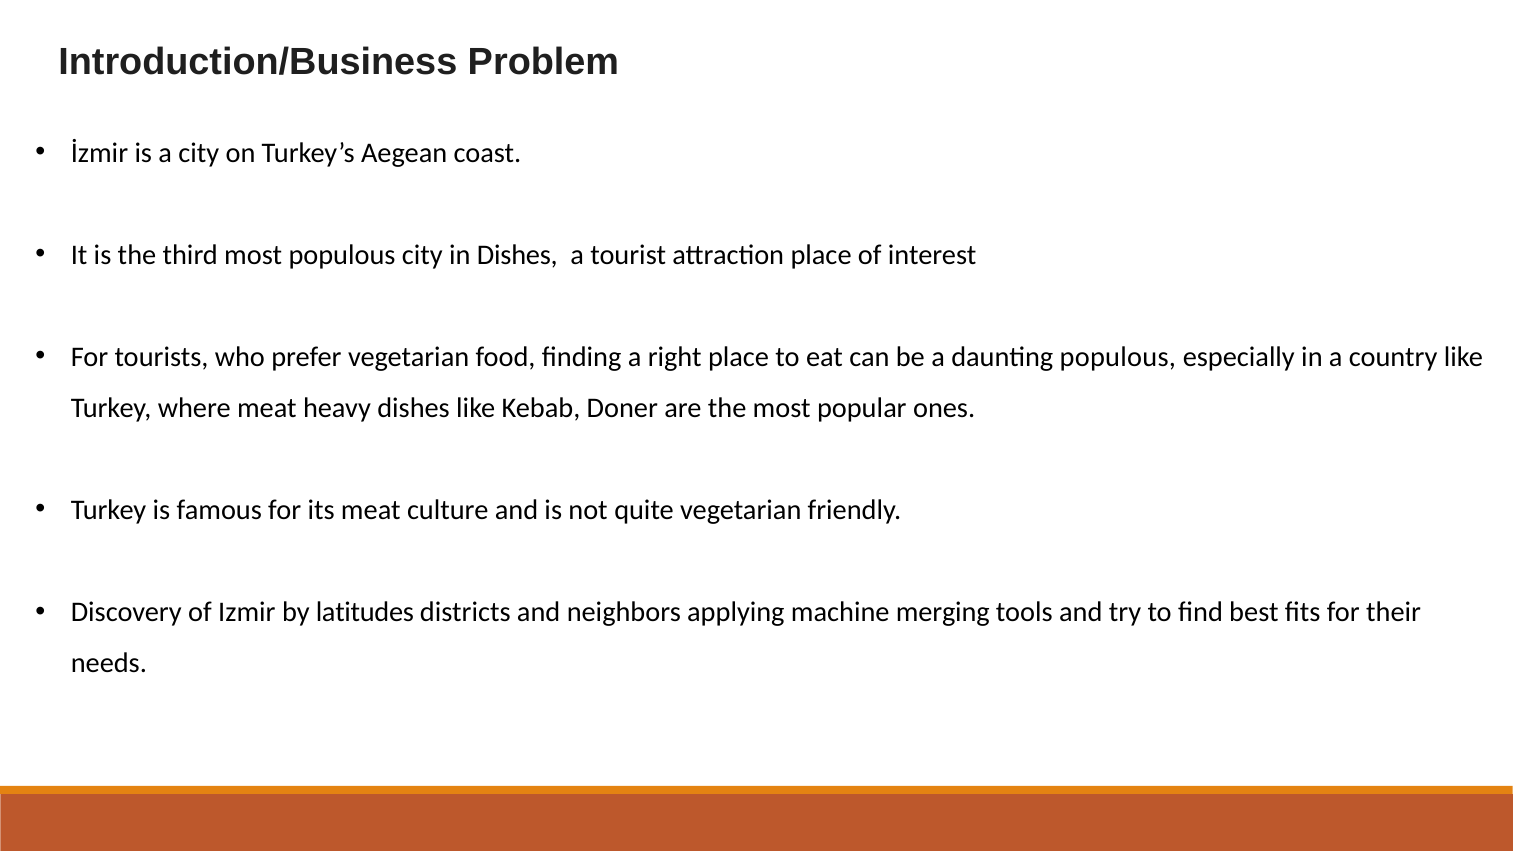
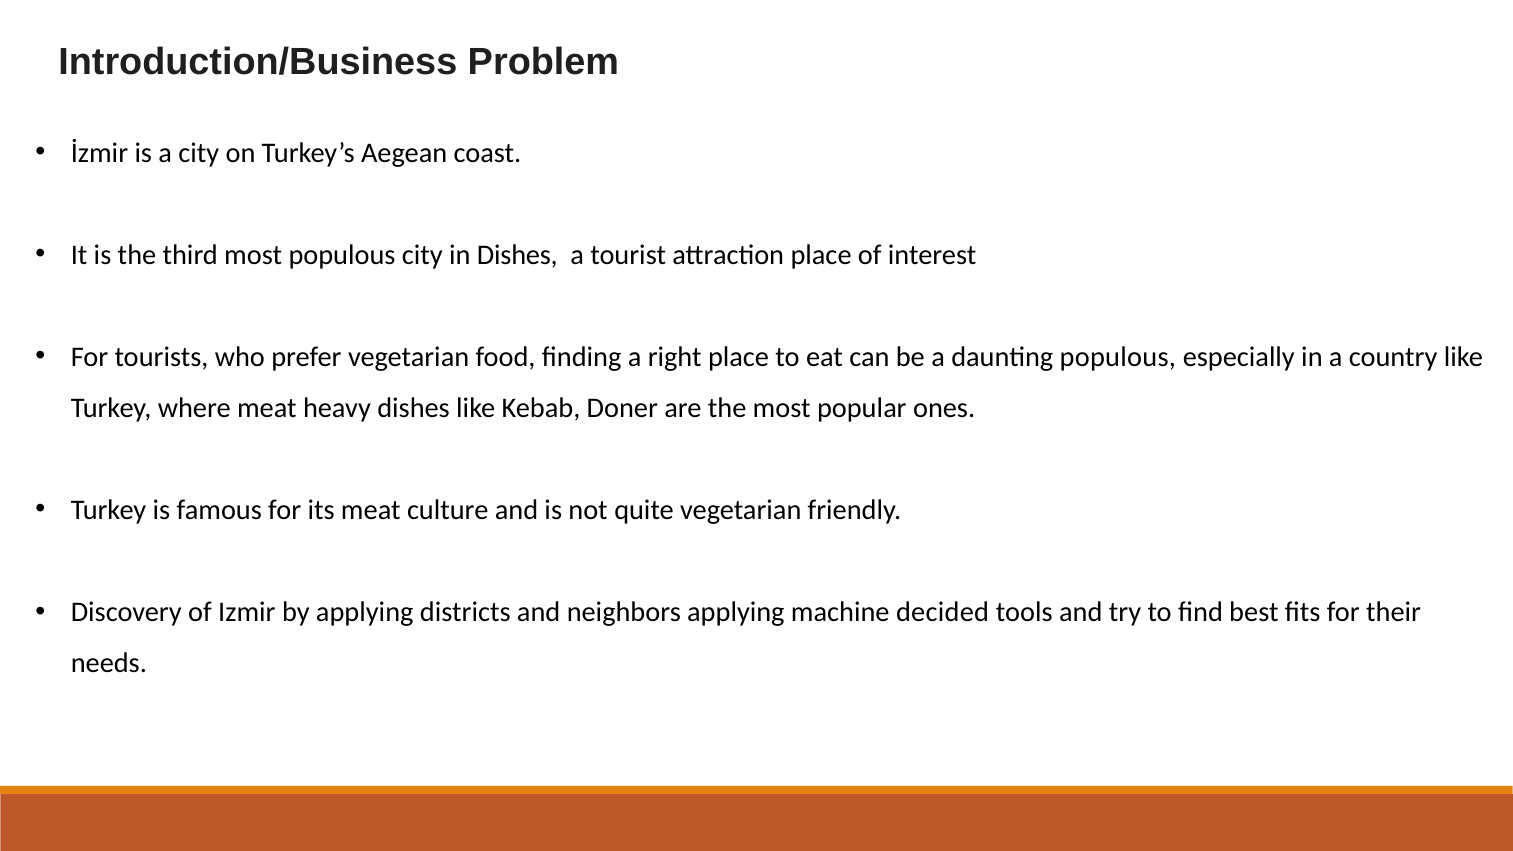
by latitudes: latitudes -> applying
merging: merging -> decided
